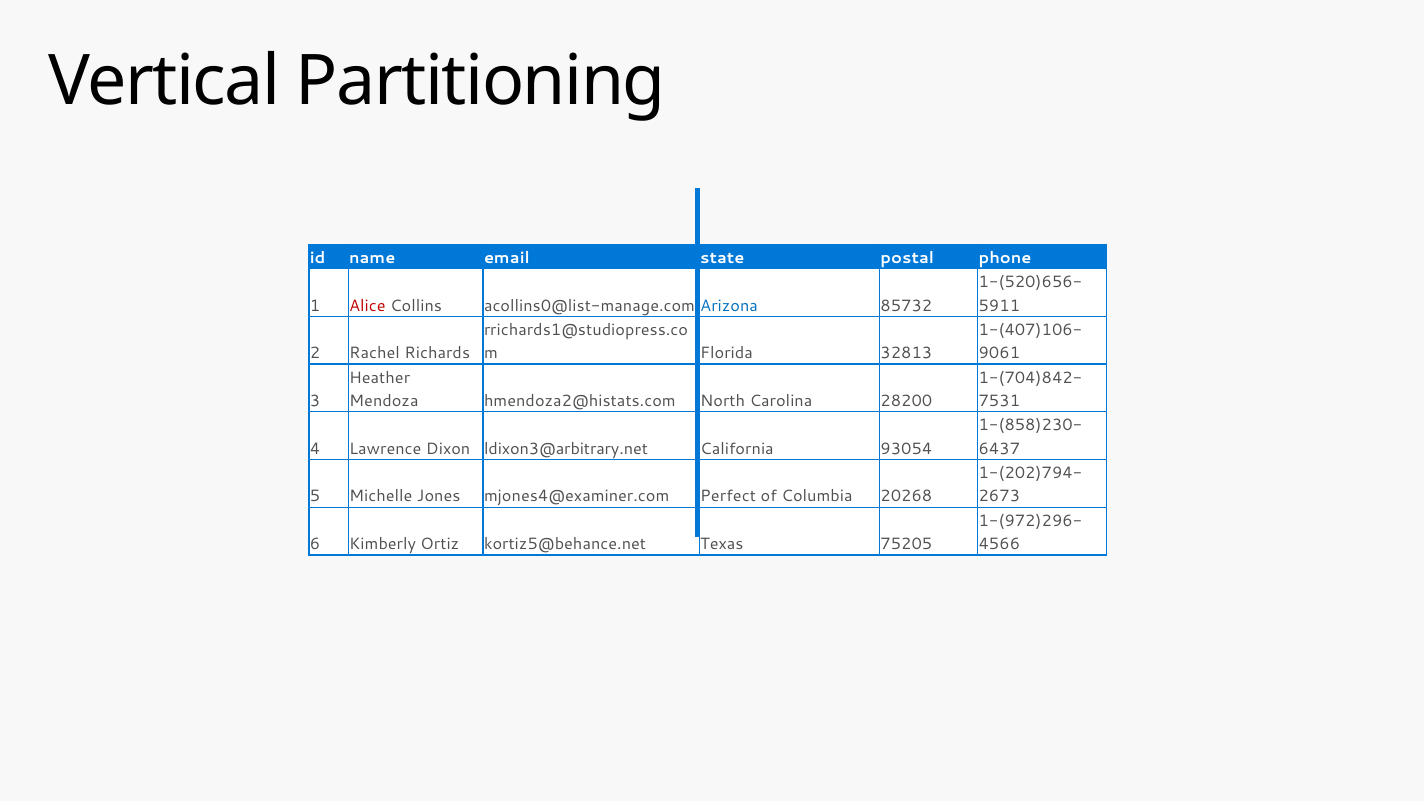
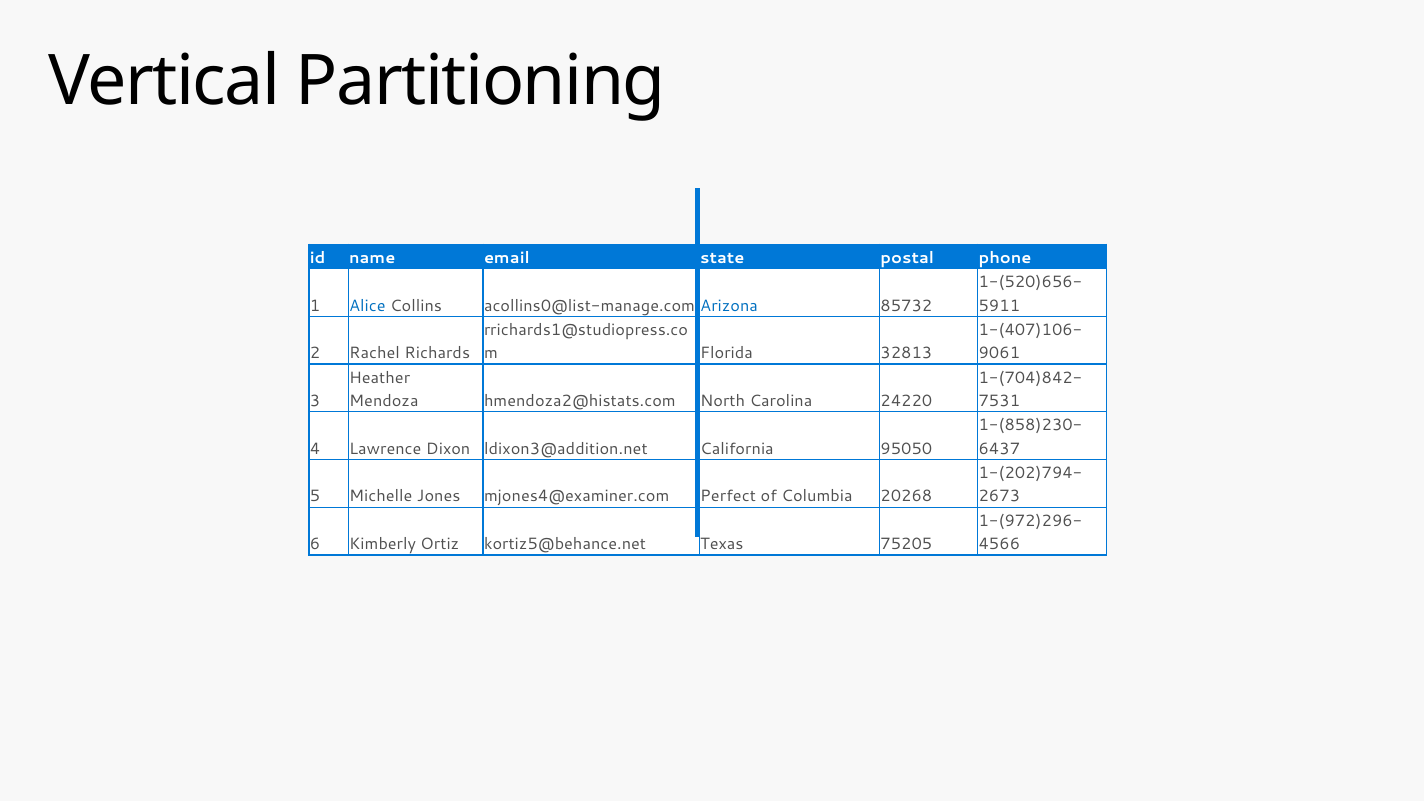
Alice colour: red -> blue
28200: 28200 -> 24220
ldixon3@arbitrary.net: ldixon3@arbitrary.net -> ldixon3@addition.net
93054: 93054 -> 95050
